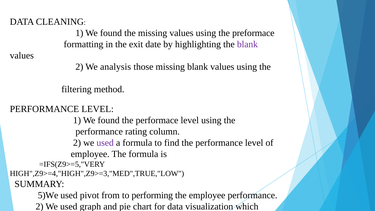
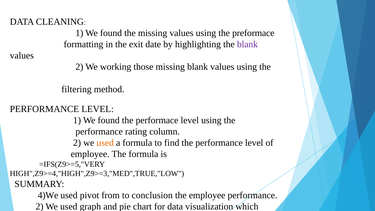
analysis: analysis -> working
used at (105, 143) colour: purple -> orange
5)We: 5)We -> 4)We
performing: performing -> conclusion
